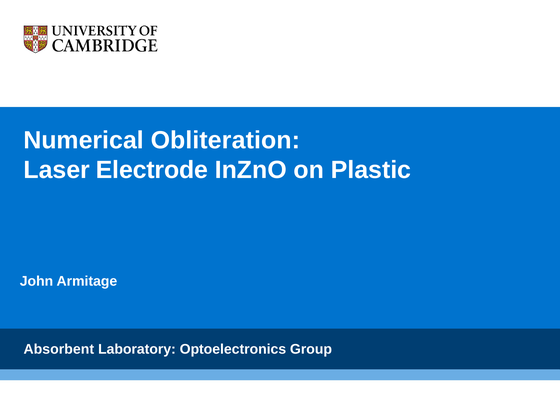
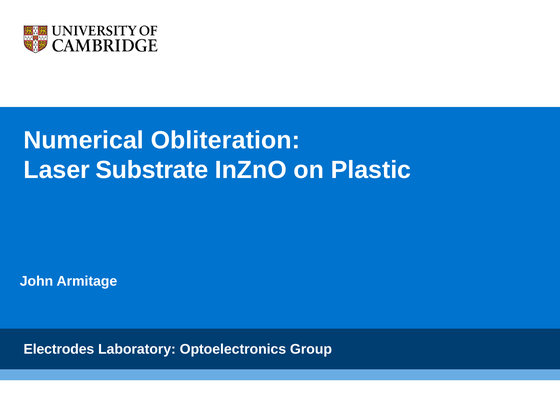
Electrode: Electrode -> Substrate
Absorbent: Absorbent -> Electrodes
